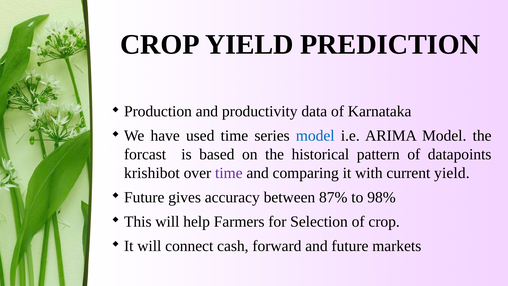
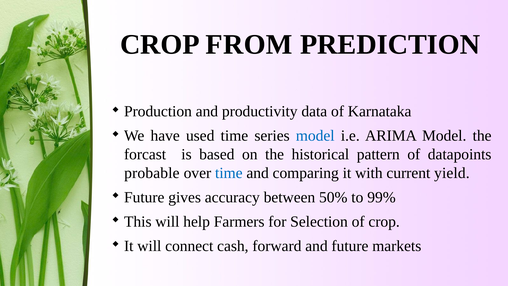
CROP YIELD: YIELD -> FROM
krishibot: krishibot -> probable
time at (229, 173) colour: purple -> blue
87%: 87% -> 50%
98%: 98% -> 99%
